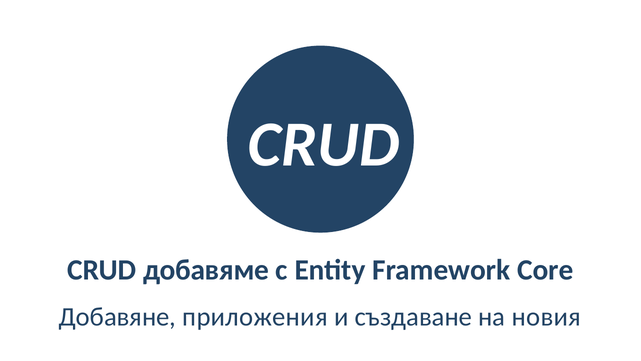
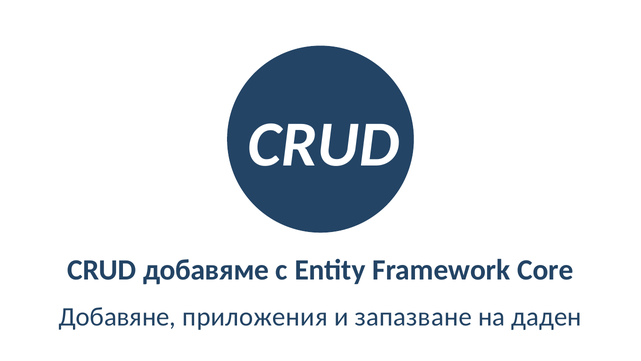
създаване: създаване -> запазване
новия: новия -> даден
